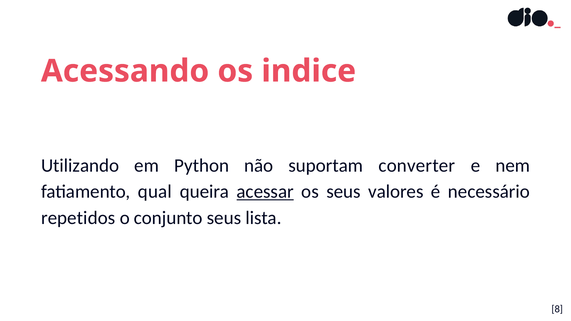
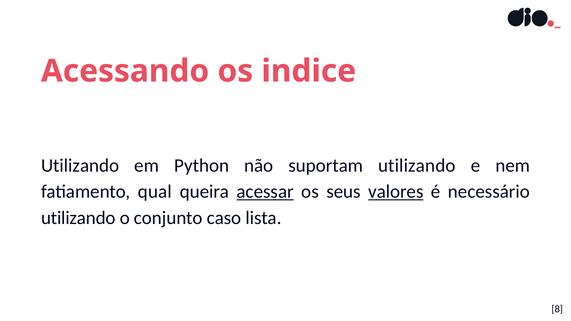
suportam converter: converter -> utilizando
valores underline: none -> present
repetidos at (78, 218): repetidos -> utilizando
conjunto seus: seus -> caso
